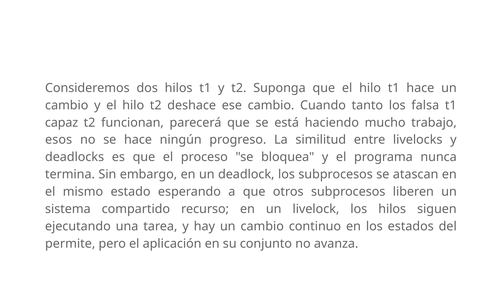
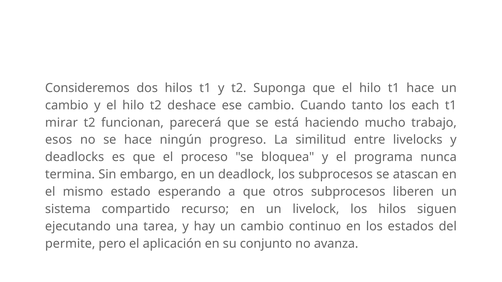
falsa: falsa -> each
capaz: capaz -> mirar
